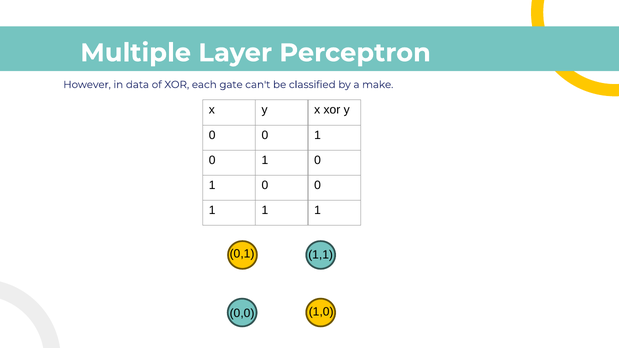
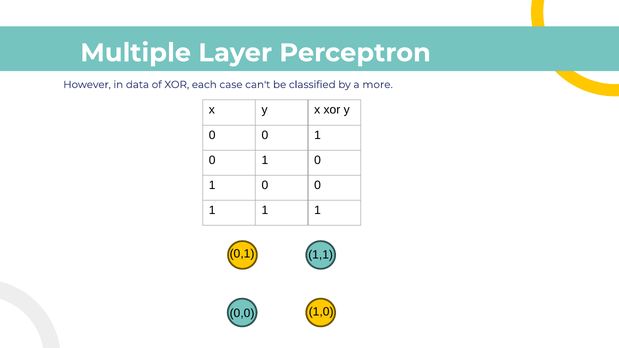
gate: gate -> case
make: make -> more
